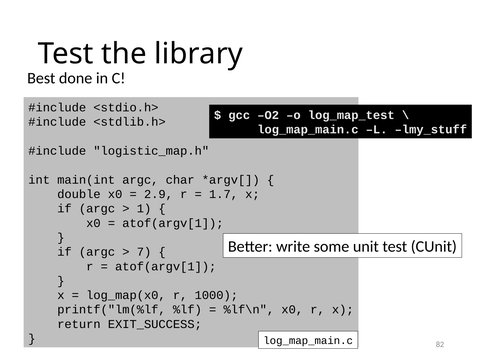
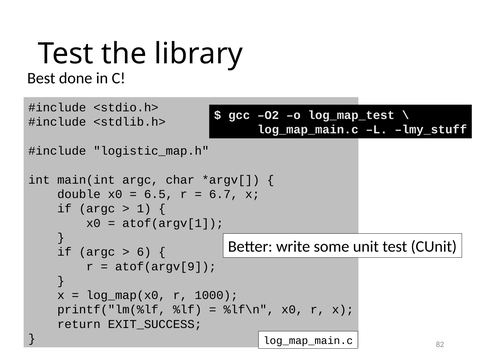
2.9: 2.9 -> 6.5
1.7: 1.7 -> 6.7
7: 7 -> 6
atof(argv[1 at (166, 267): atof(argv[1 -> atof(argv[9
